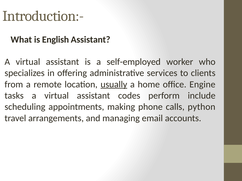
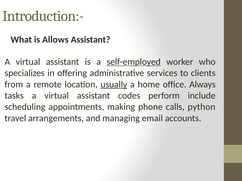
English: English -> Allows
self-employed underline: none -> present
Engine: Engine -> Always
